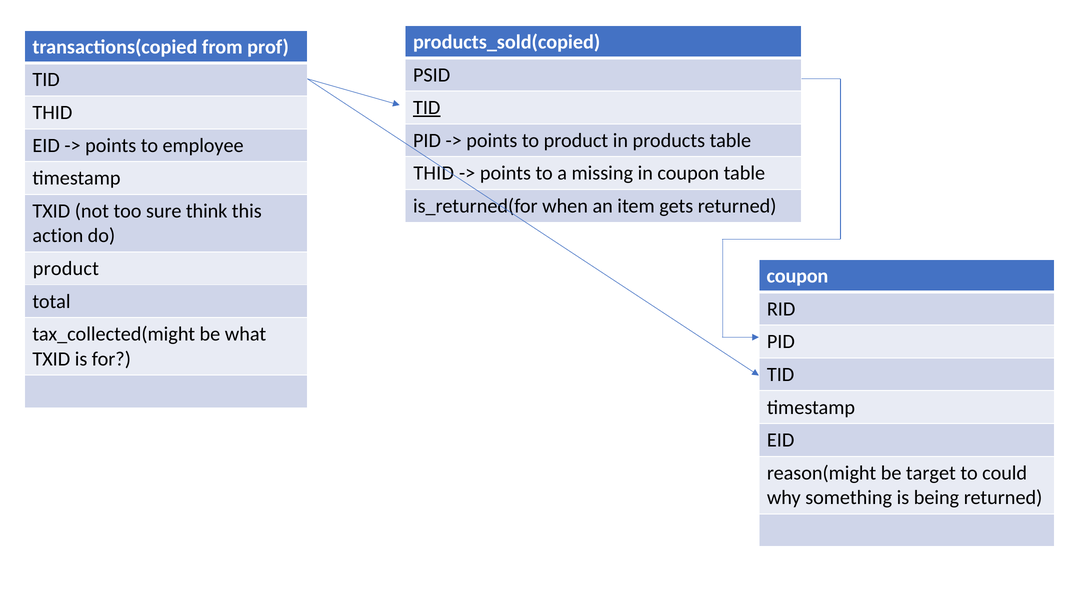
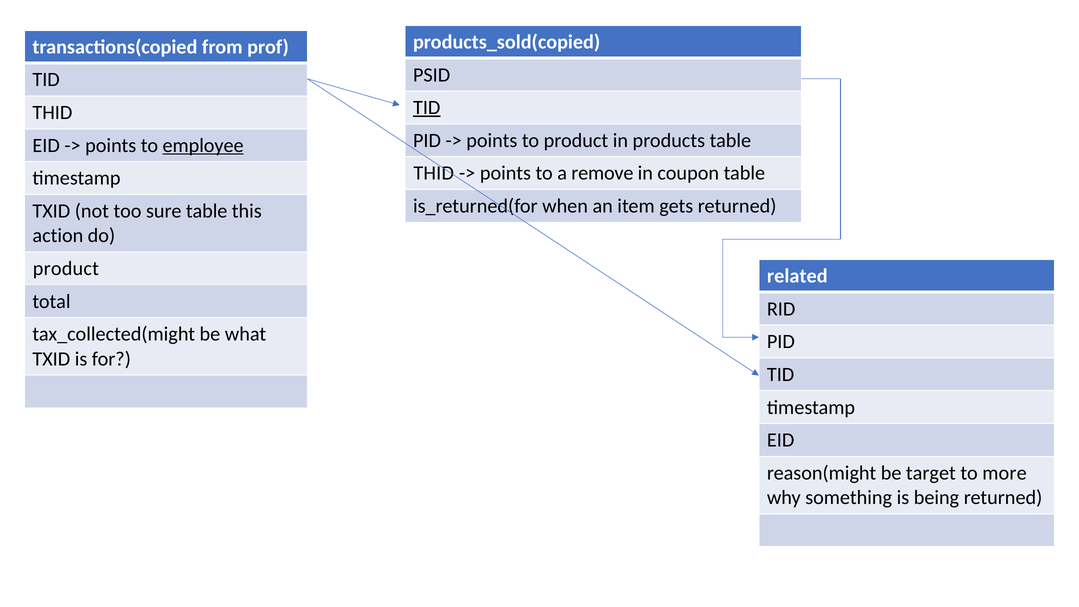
employee underline: none -> present
missing: missing -> remove
sure think: think -> table
coupon at (797, 276): coupon -> related
could: could -> more
